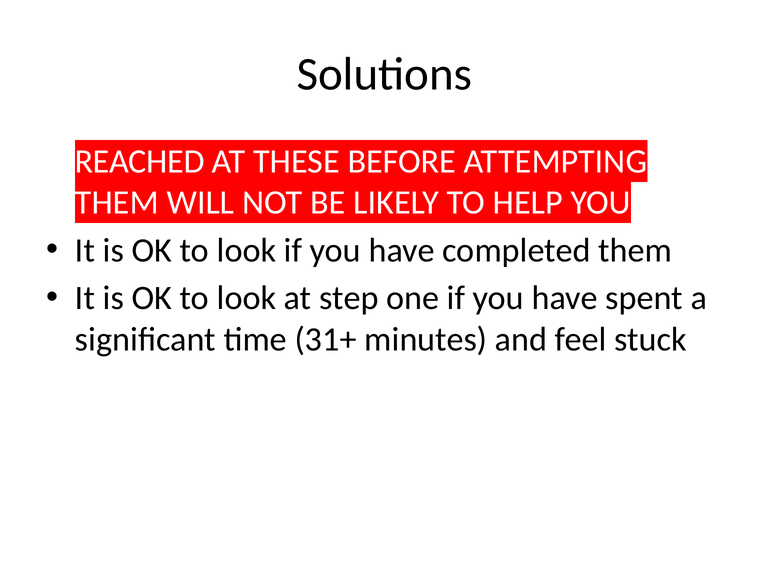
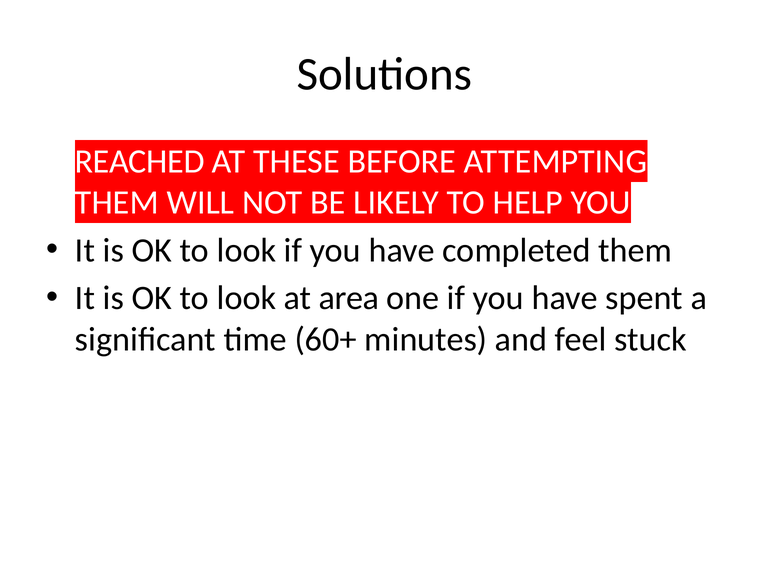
step: step -> area
31+: 31+ -> 60+
